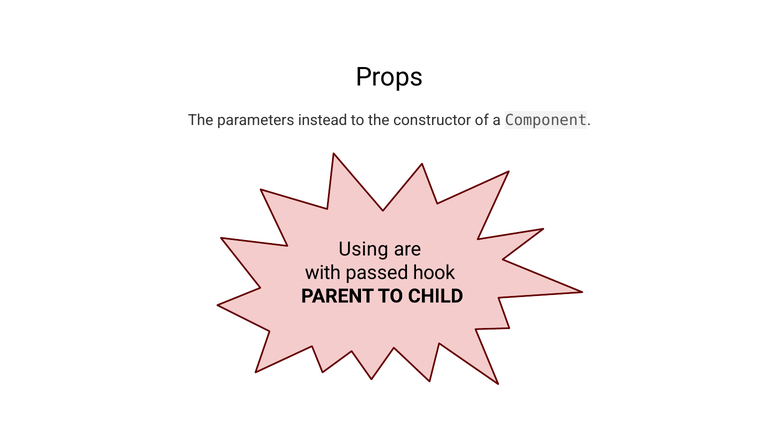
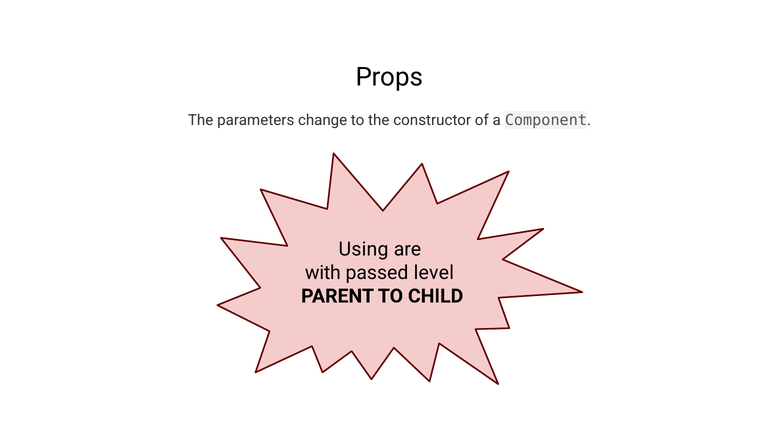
instead: instead -> change
hook: hook -> level
